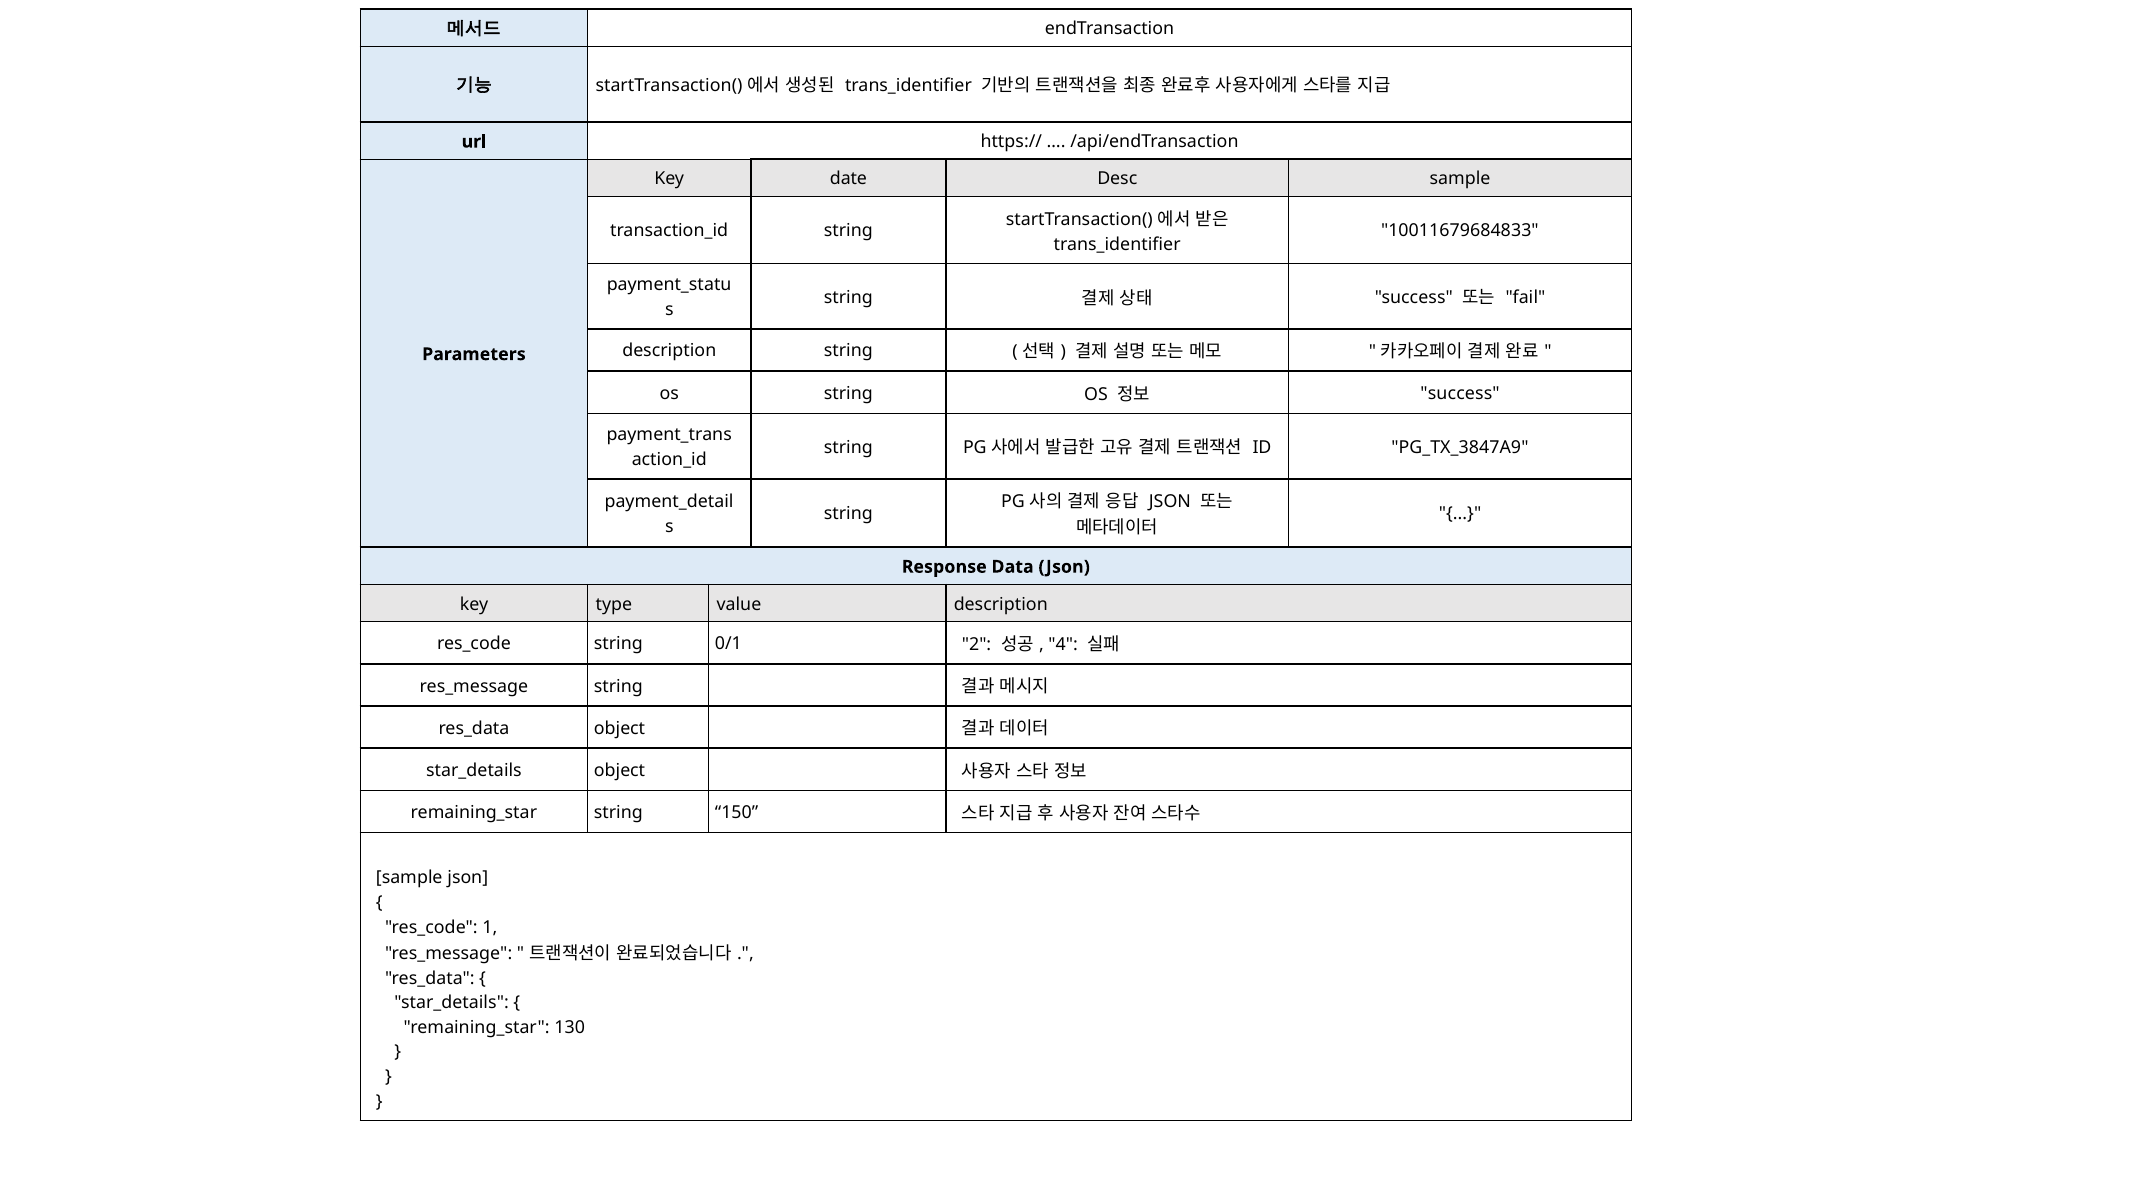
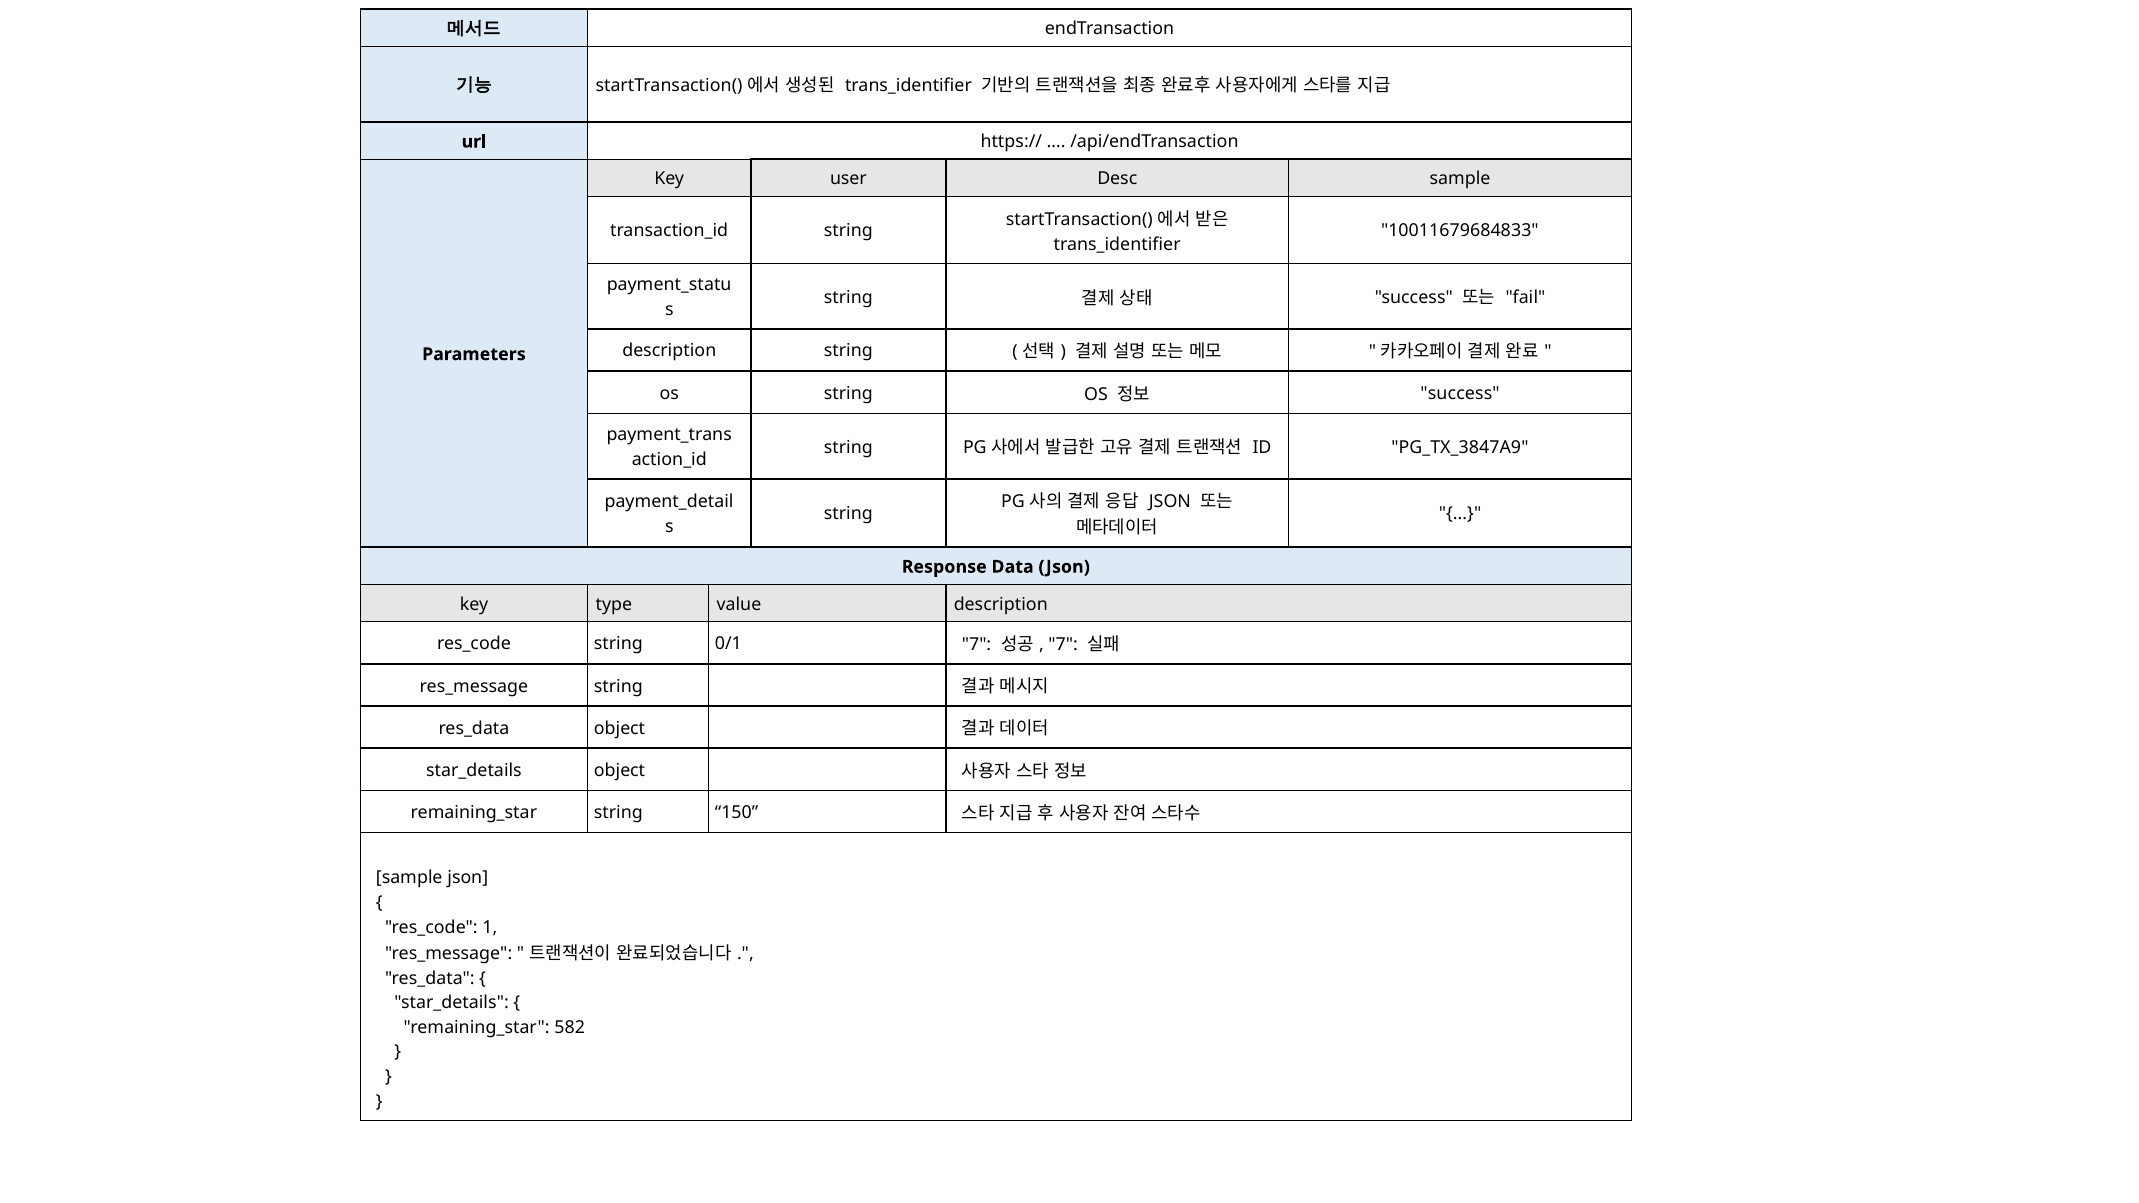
date: date -> user
0/1 2: 2 -> 7
4 at (1063, 645): 4 -> 7
130: 130 -> 582
